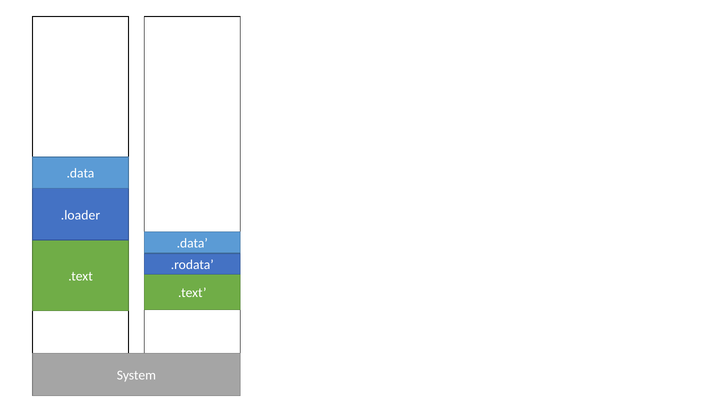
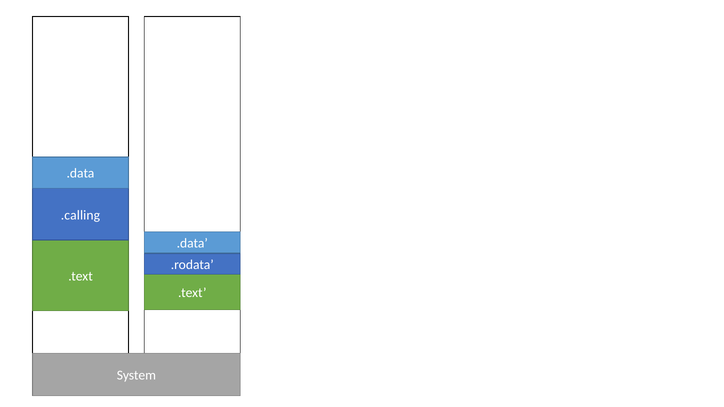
.loader: .loader -> .calling
